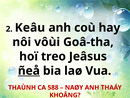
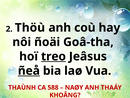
Keâu: Keâu -> Thöù
vôùi: vôùi -> ñoäi
treo underline: none -> present
